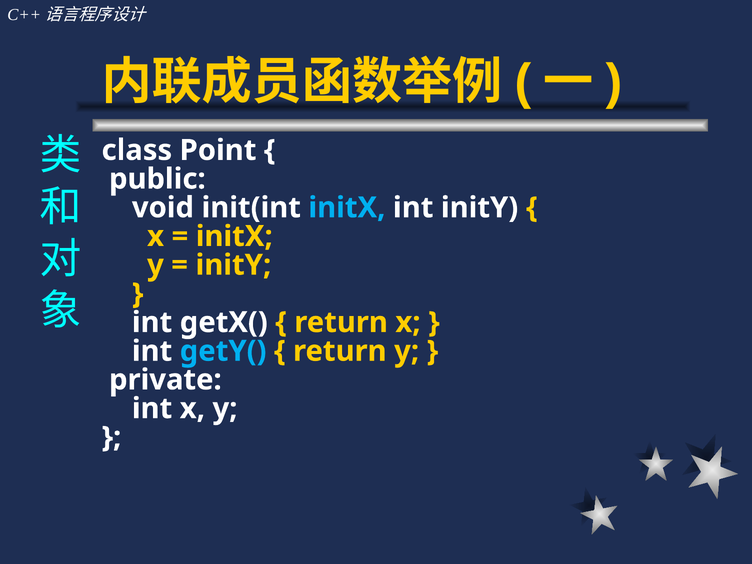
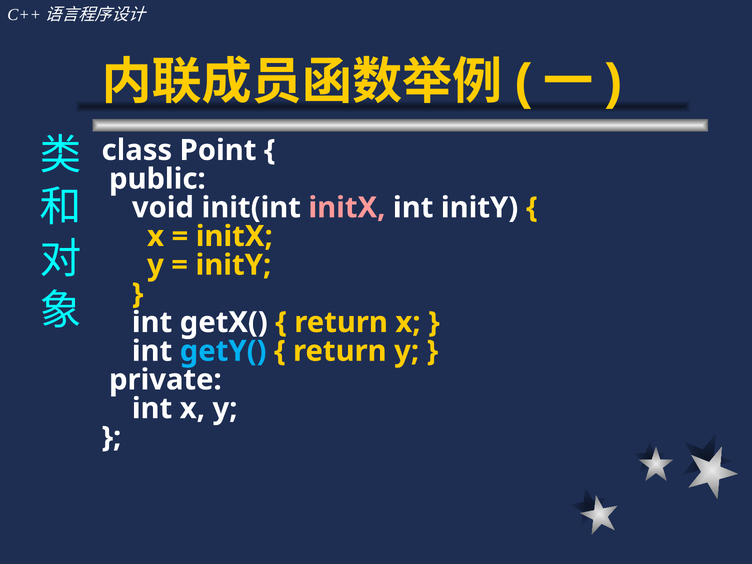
initX at (347, 208) colour: light blue -> pink
